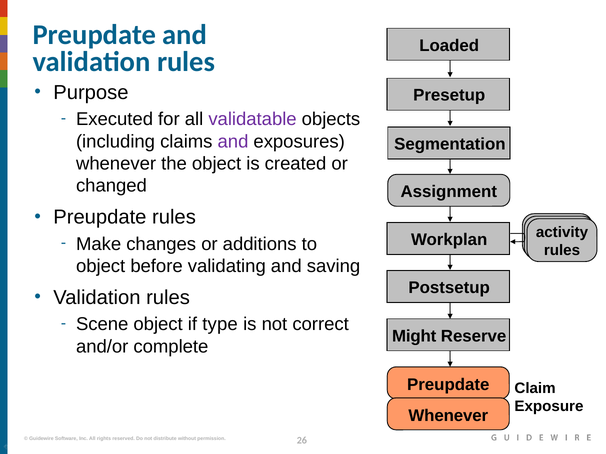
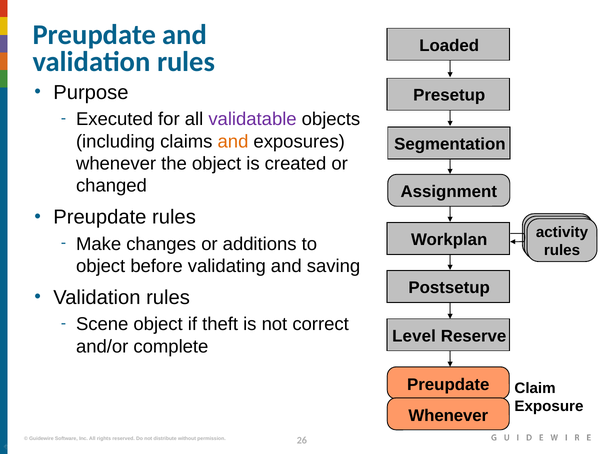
and at (233, 142) colour: purple -> orange
type: type -> theft
Might: Might -> Level
